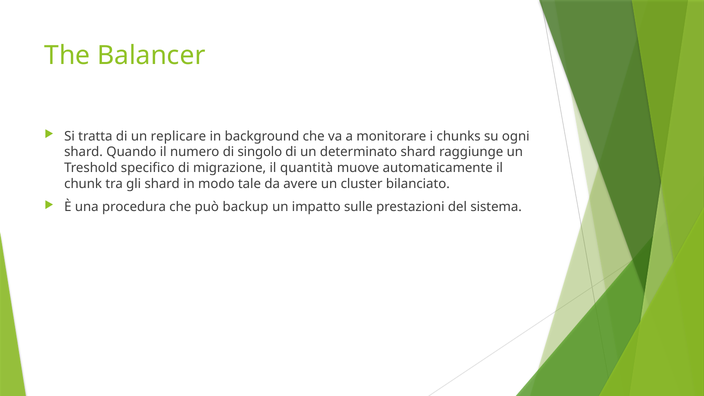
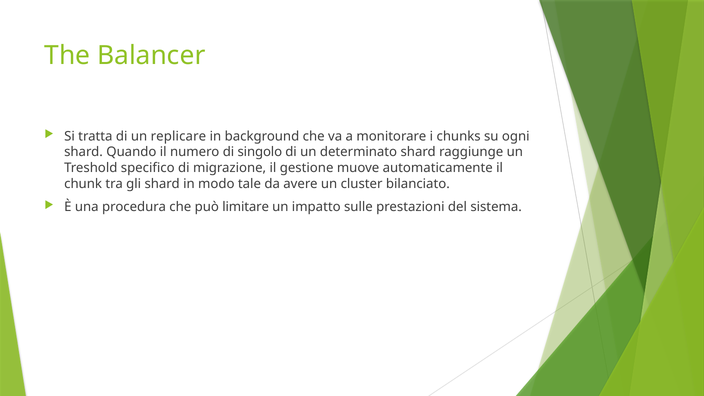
quantità: quantità -> gestione
backup: backup -> limitare
